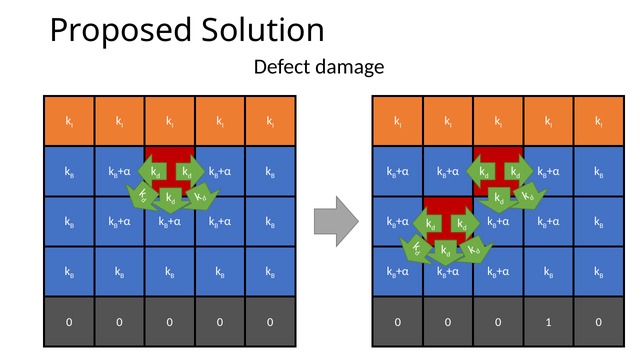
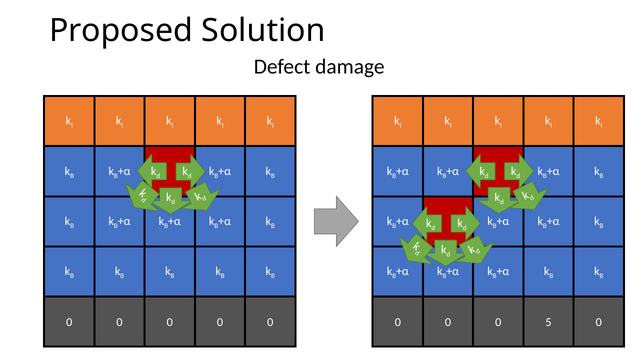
1: 1 -> 5
